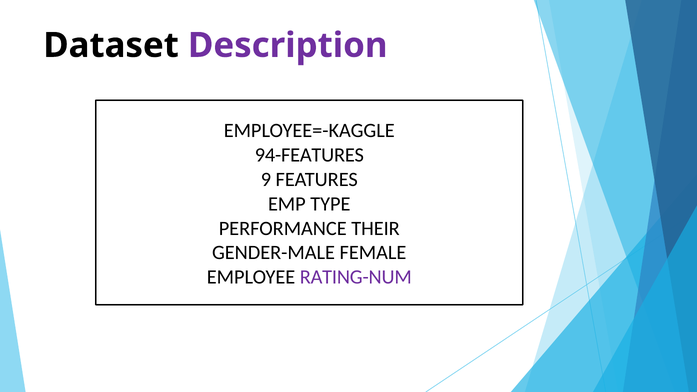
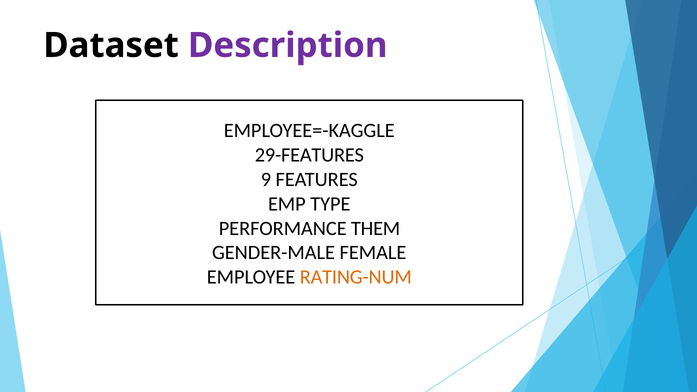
94-FEATURES: 94-FEATURES -> 29-FEATURES
THEIR: THEIR -> THEM
RATING-NUM colour: purple -> orange
